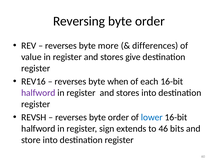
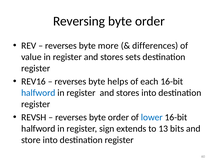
give: give -> sets
when: when -> helps
halfword at (38, 93) colour: purple -> blue
46: 46 -> 13
